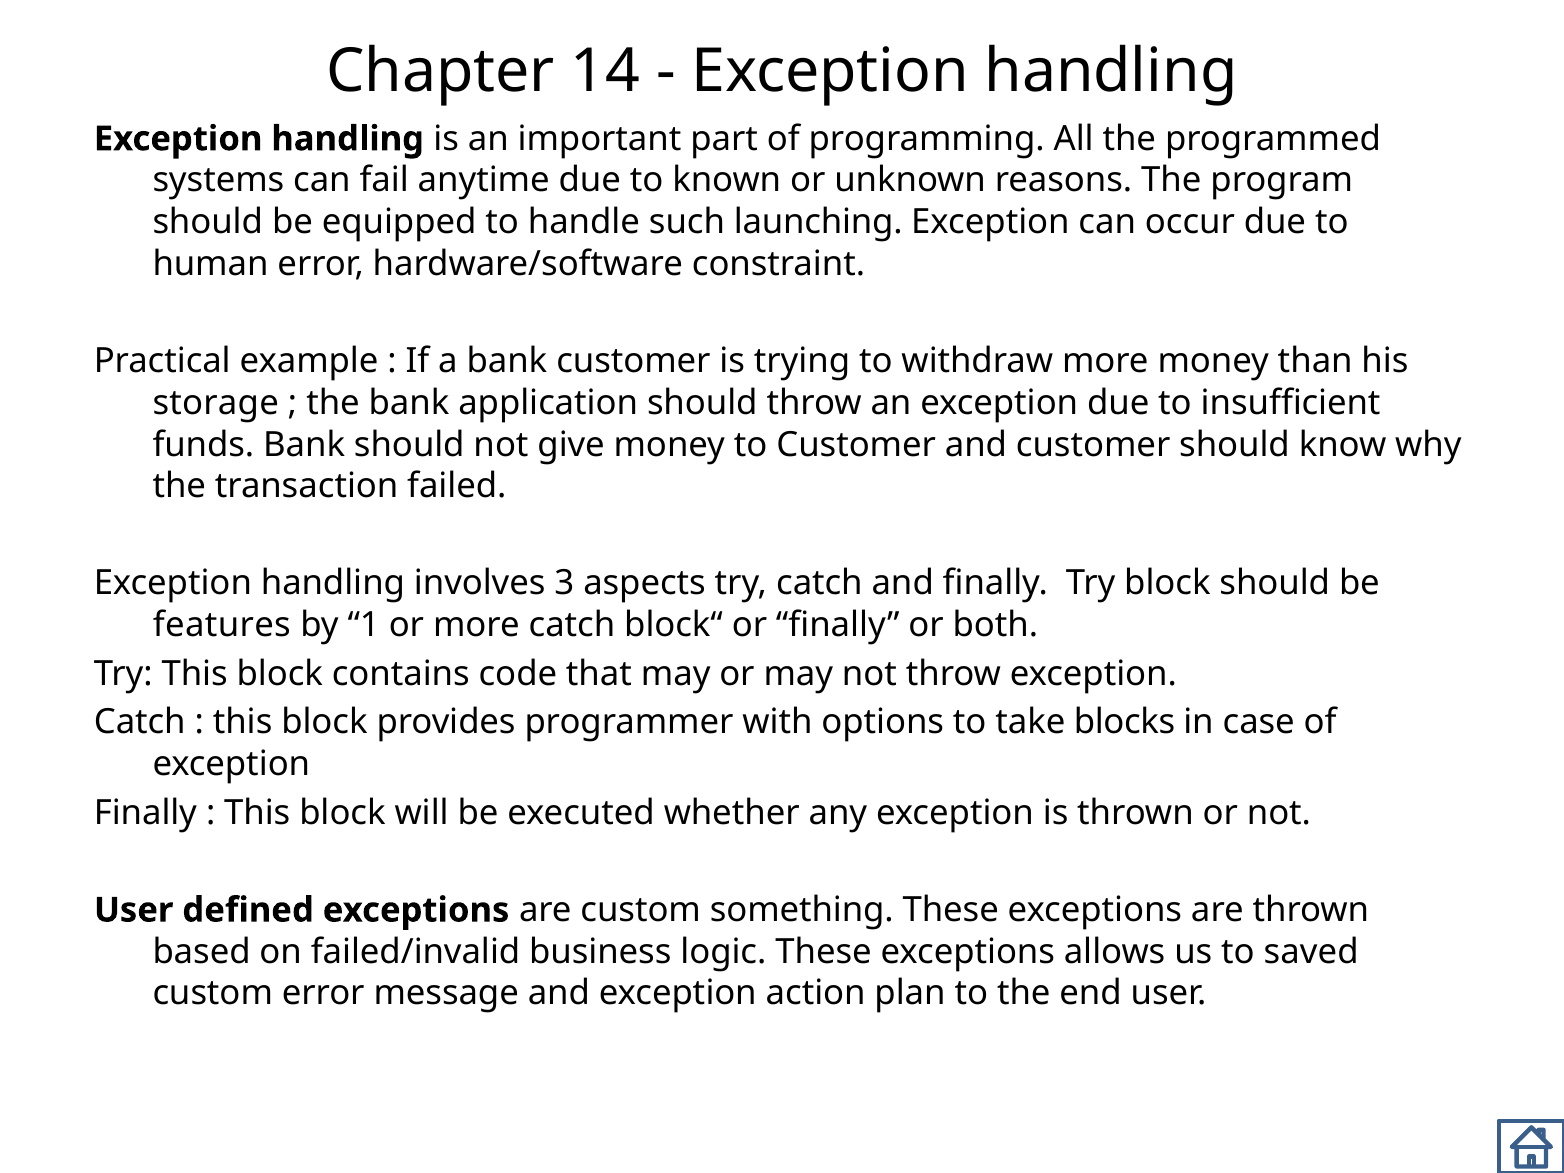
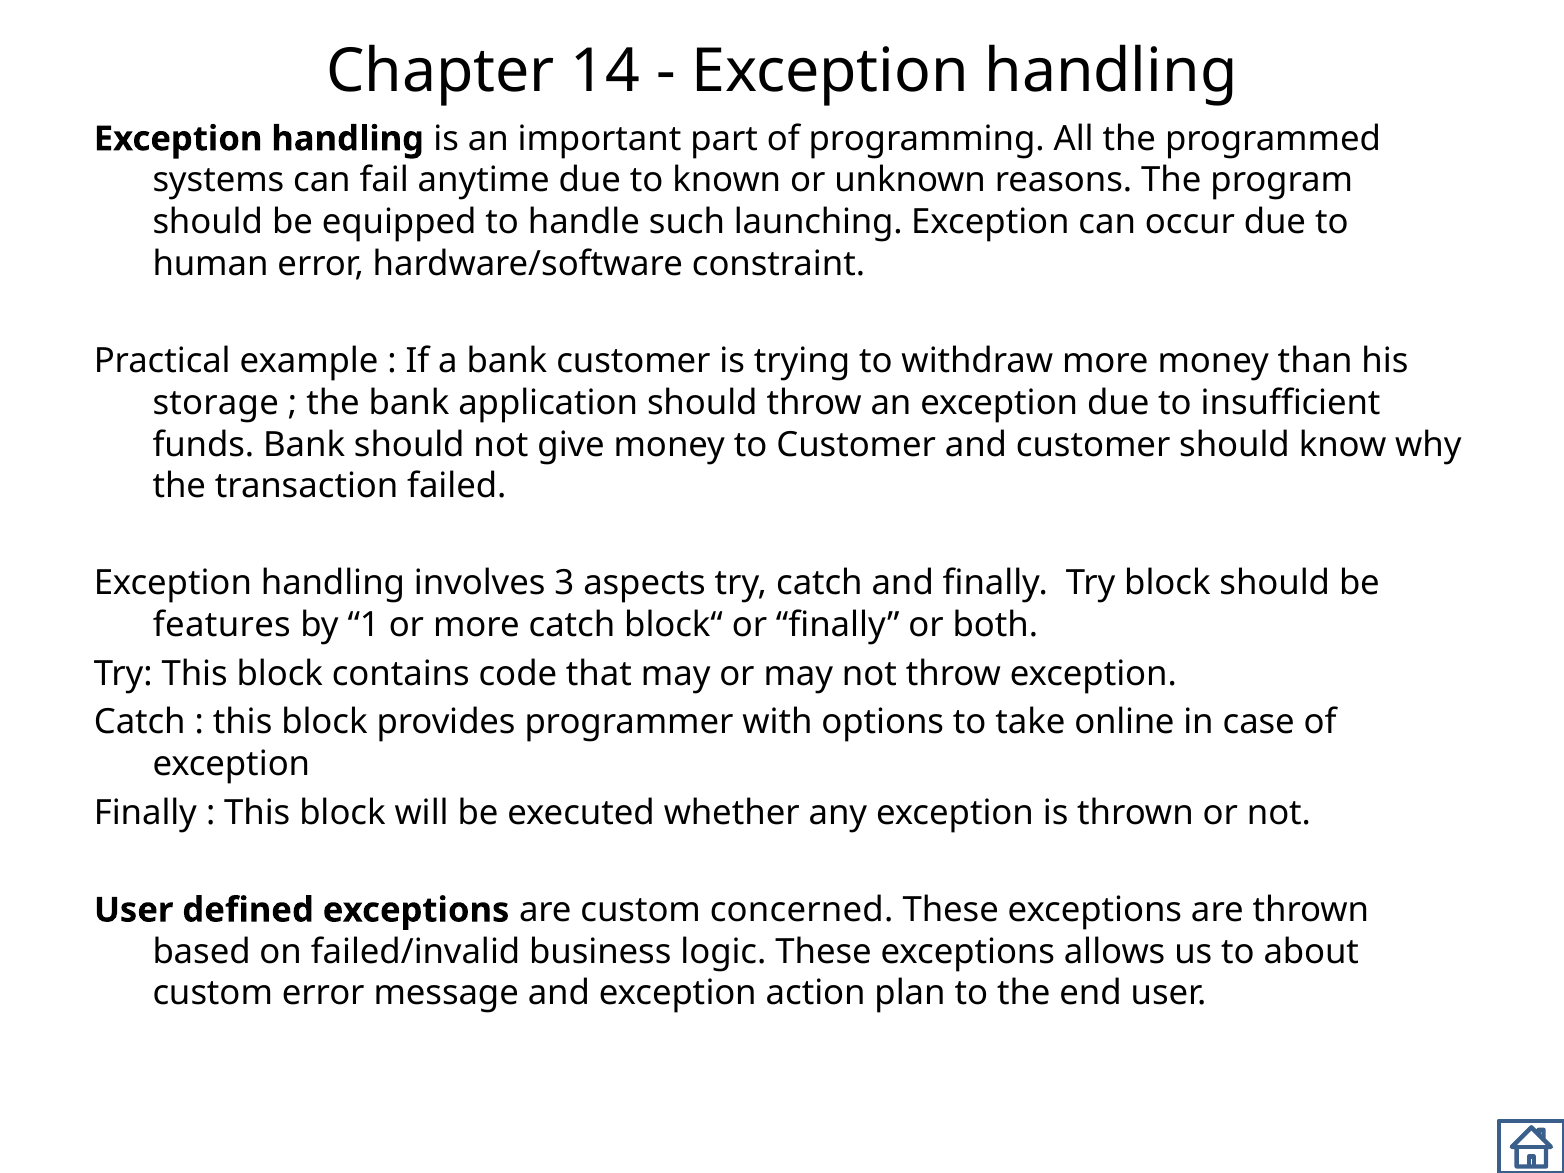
blocks: blocks -> online
something: something -> concerned
saved: saved -> about
